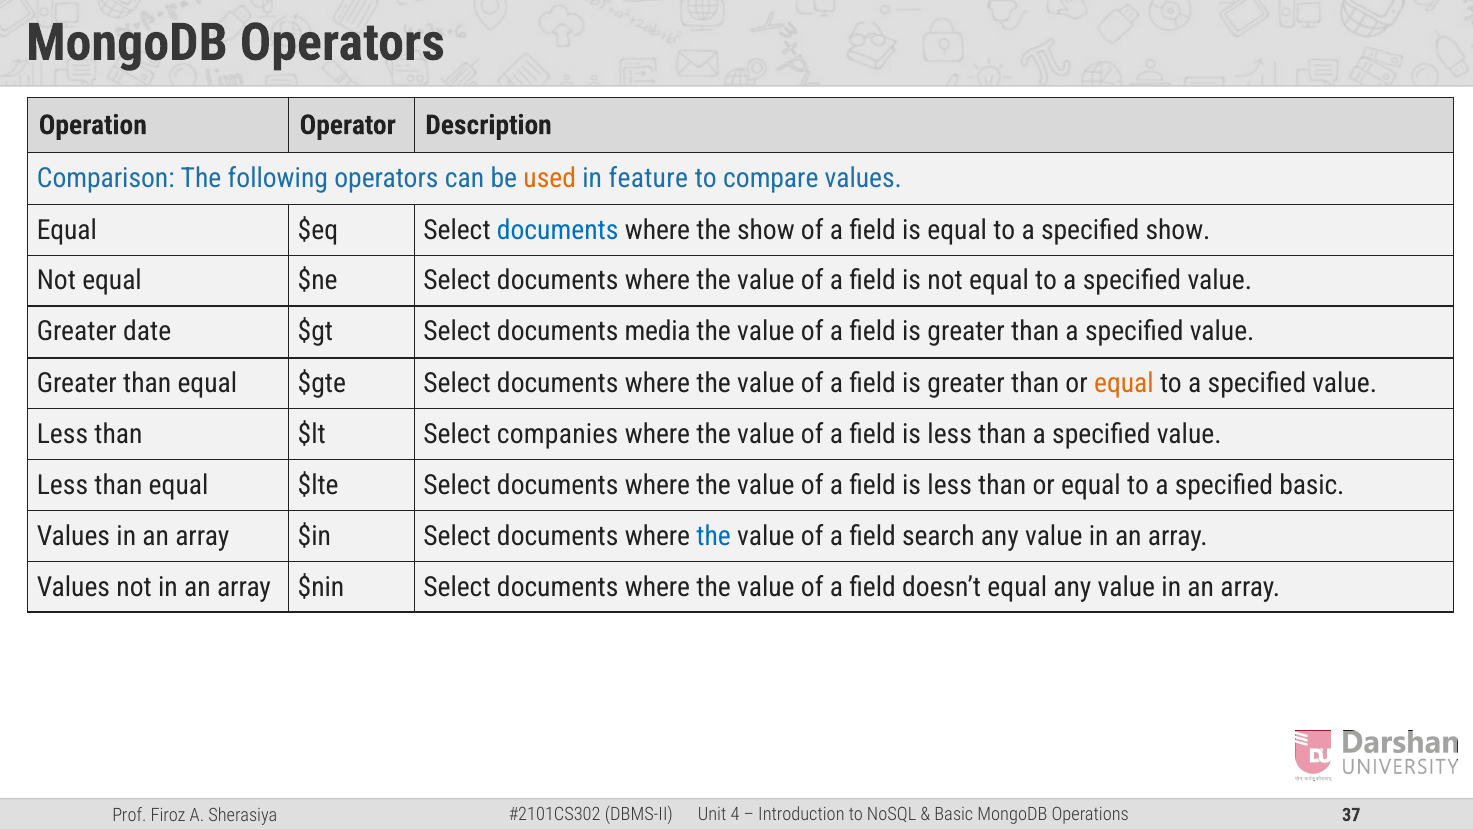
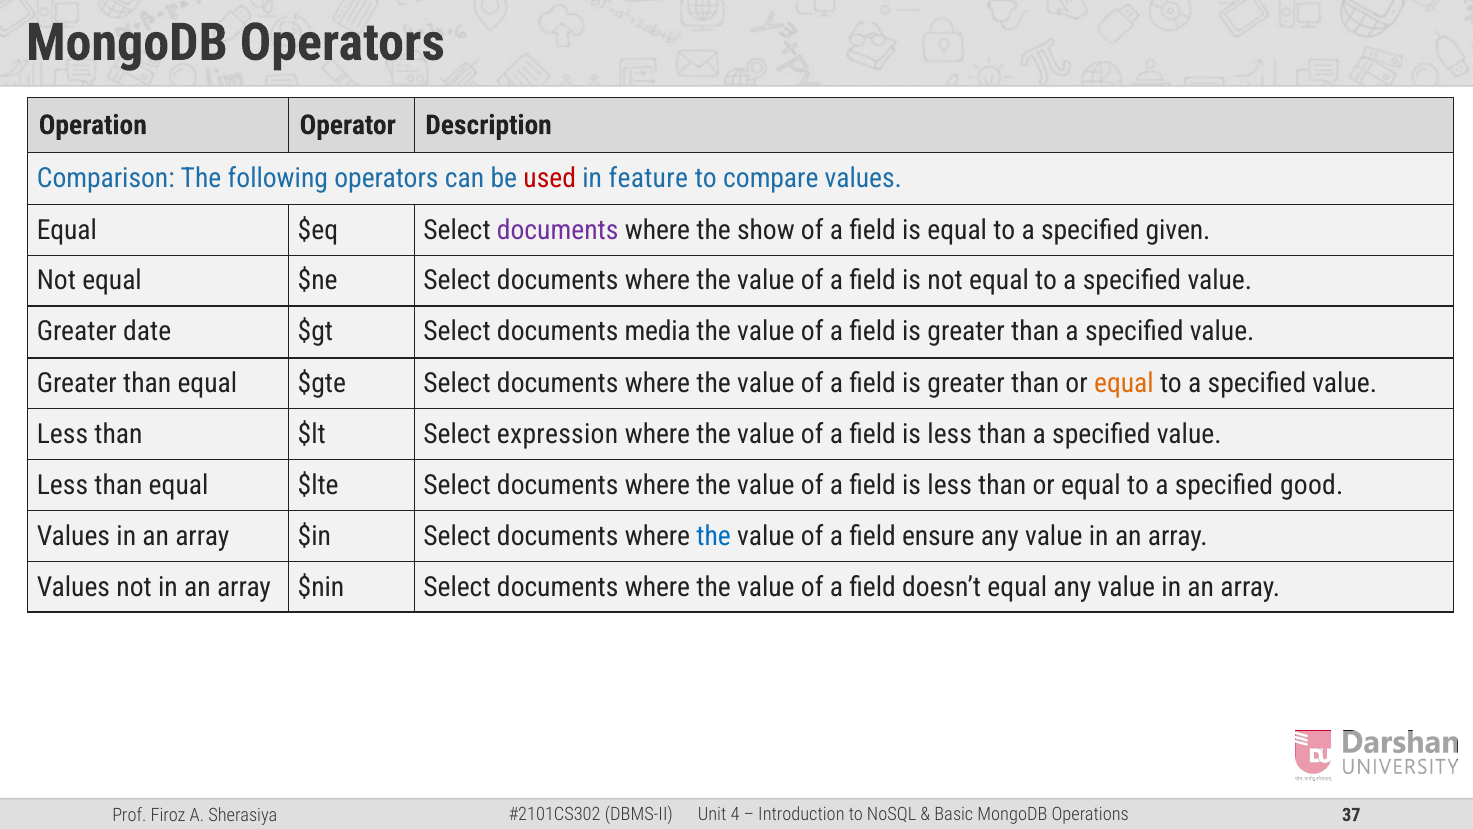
used colour: orange -> red
documents at (558, 230) colour: blue -> purple
specified show: show -> given
companies: companies -> expression
specified basic: basic -> good
search: search -> ensure
